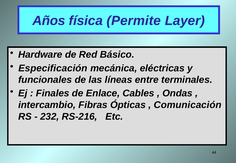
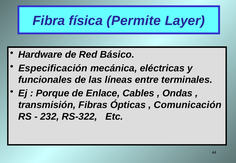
Años: Años -> Fibra
Finales: Finales -> Porque
intercambio: intercambio -> transmisión
RS-216: RS-216 -> RS-322
